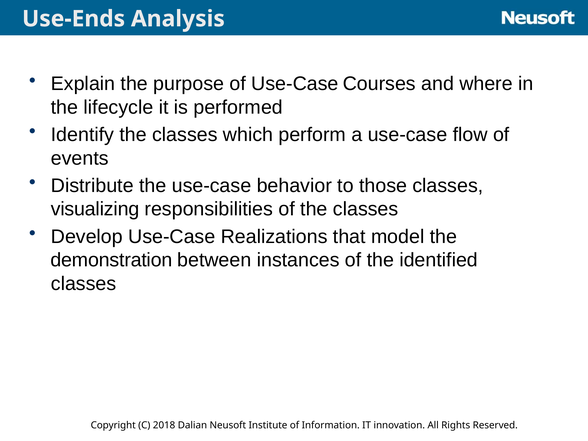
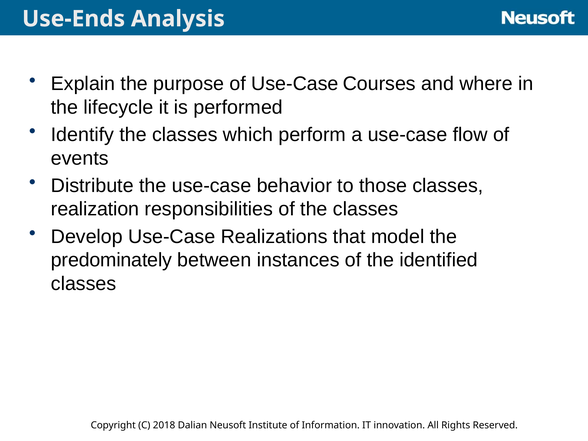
visualizing: visualizing -> realization
demonstration: demonstration -> predominately
